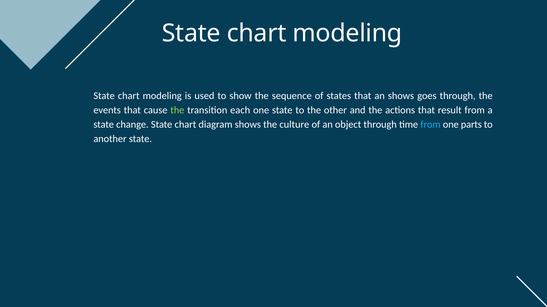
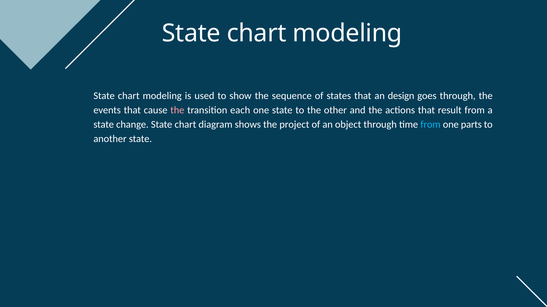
an shows: shows -> design
the at (177, 110) colour: light green -> pink
culture: culture -> project
